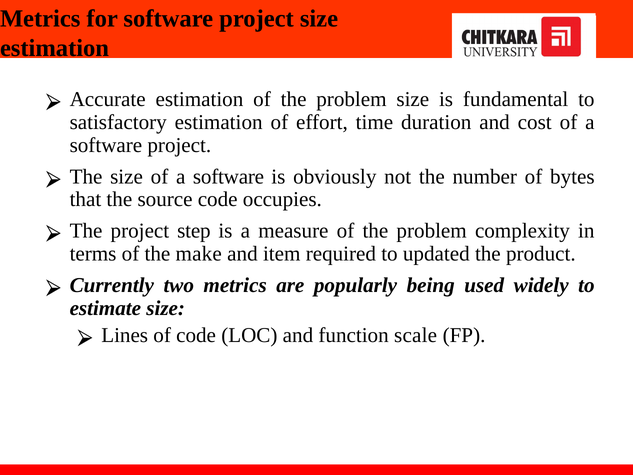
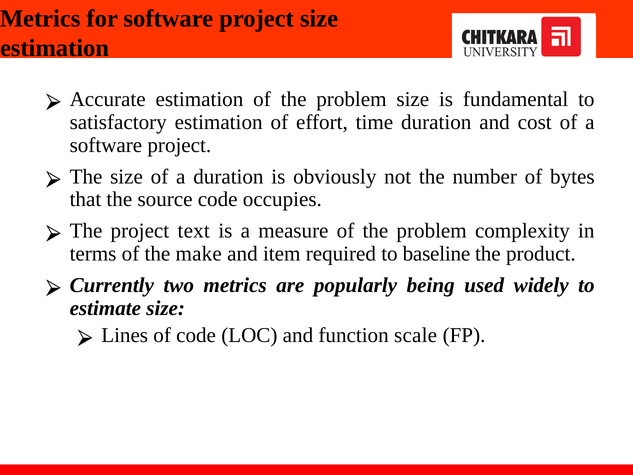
size of a software: software -> duration
step: step -> text
updated: updated -> baseline
